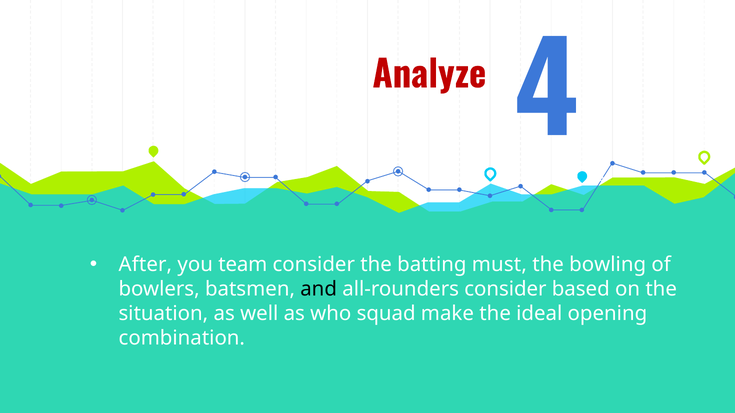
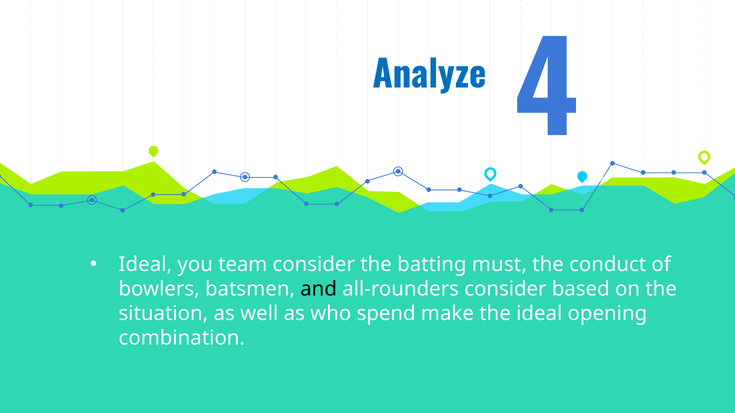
Analyze colour: red -> blue
After at (145, 265): After -> Ideal
bowling: bowling -> conduct
squad: squad -> spend
